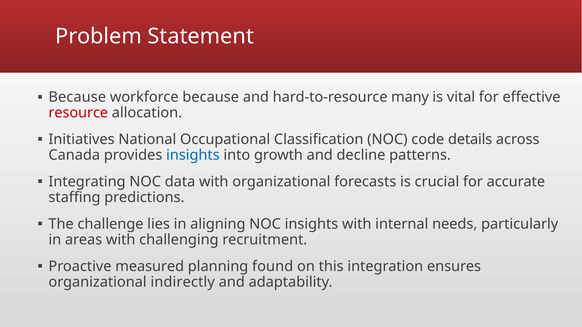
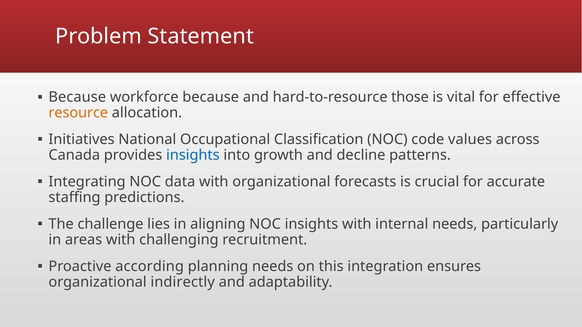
many: many -> those
resource colour: red -> orange
details: details -> values
measured: measured -> according
planning found: found -> needs
